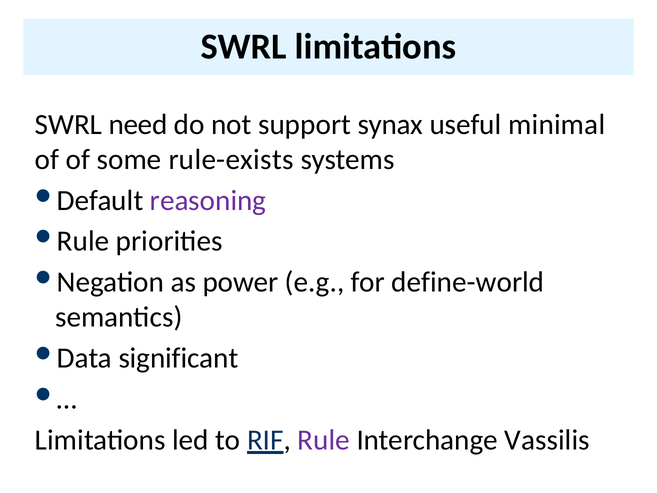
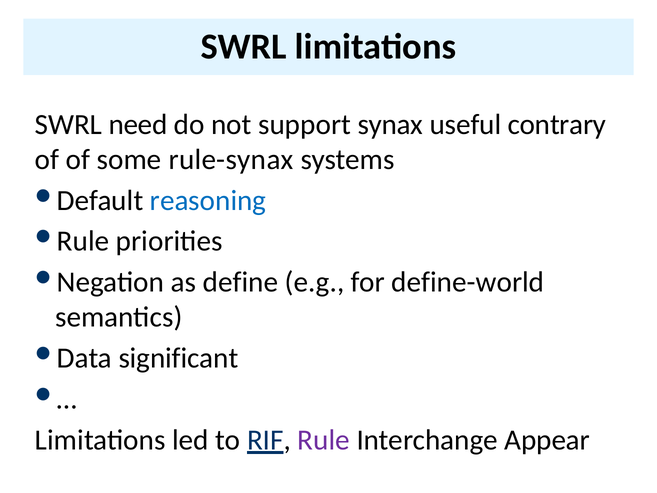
minimal: minimal -> contrary
rule-exists: rule-exists -> rule-synax
reasoning colour: purple -> blue
power: power -> define
Vassilis: Vassilis -> Appear
